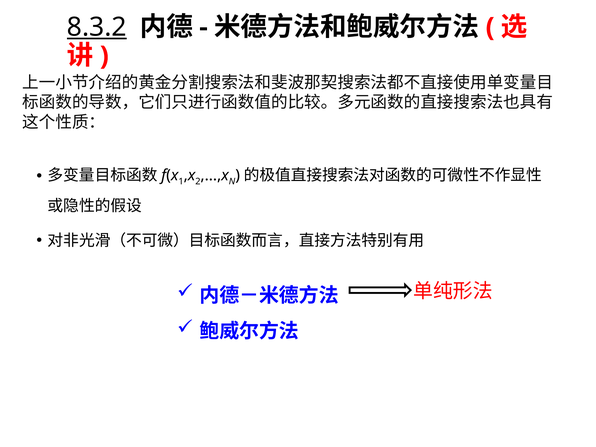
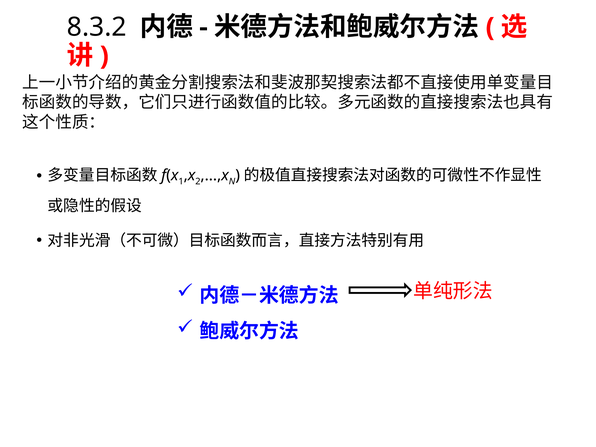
8.3.2 underline: present -> none
